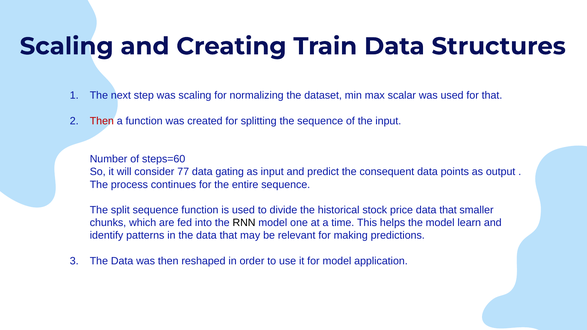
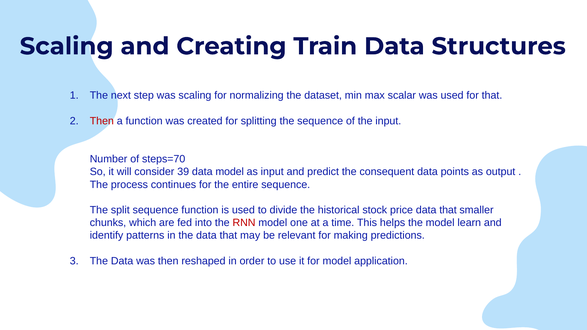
steps=60: steps=60 -> steps=70
77: 77 -> 39
data gating: gating -> model
RNN colour: black -> red
